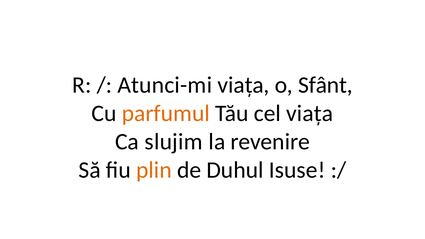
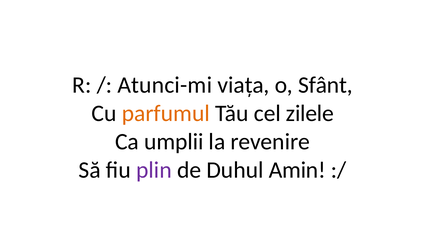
cel viața: viața -> zilele
slujim: slujim -> umplii
plin colour: orange -> purple
Isuse: Isuse -> Amin
